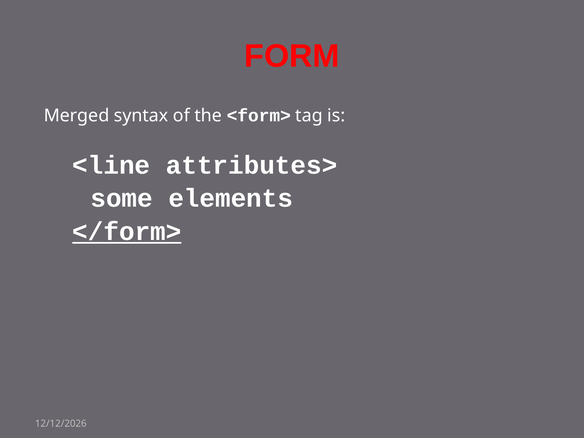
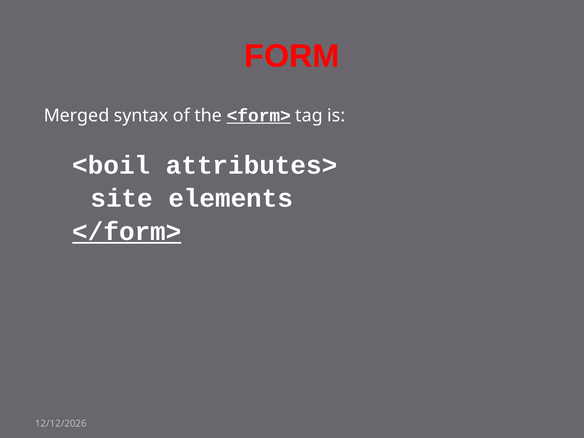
<form> underline: none -> present
<line: <line -> <boil
some: some -> site
